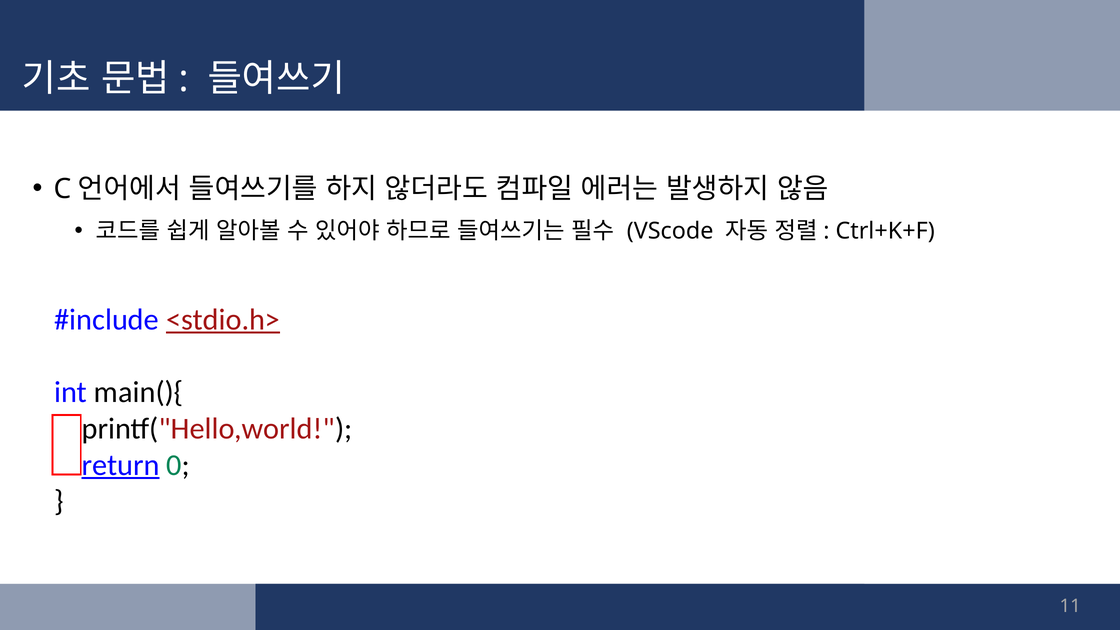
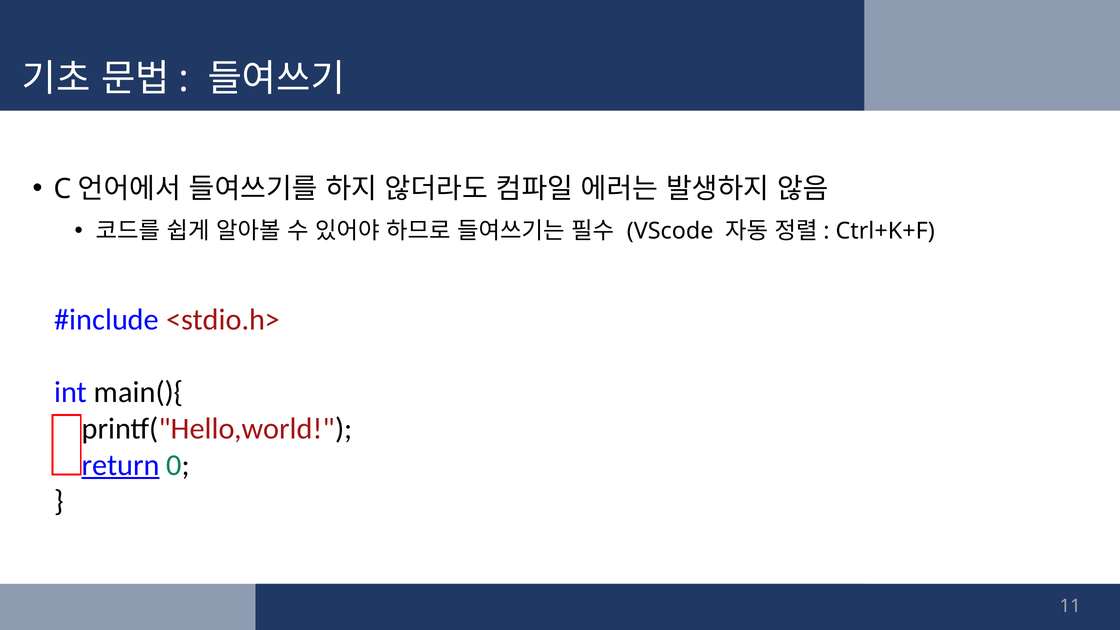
<stdio.h> underline: present -> none
